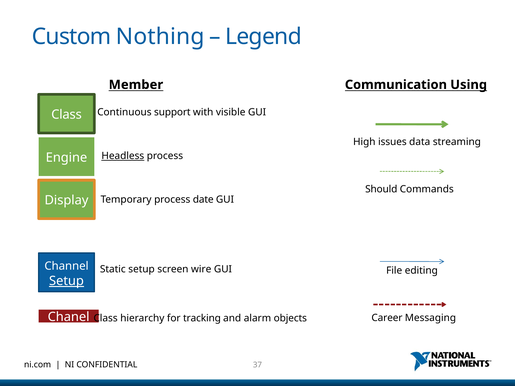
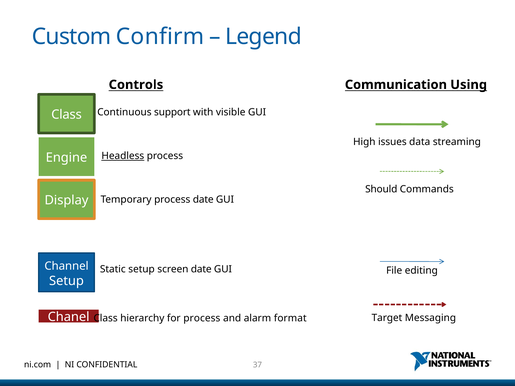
Nothing: Nothing -> Confirm
Member: Member -> Controls
screen wire: wire -> date
Setup at (66, 281) underline: present -> none
Career: Career -> Target
for tracking: tracking -> process
objects: objects -> format
